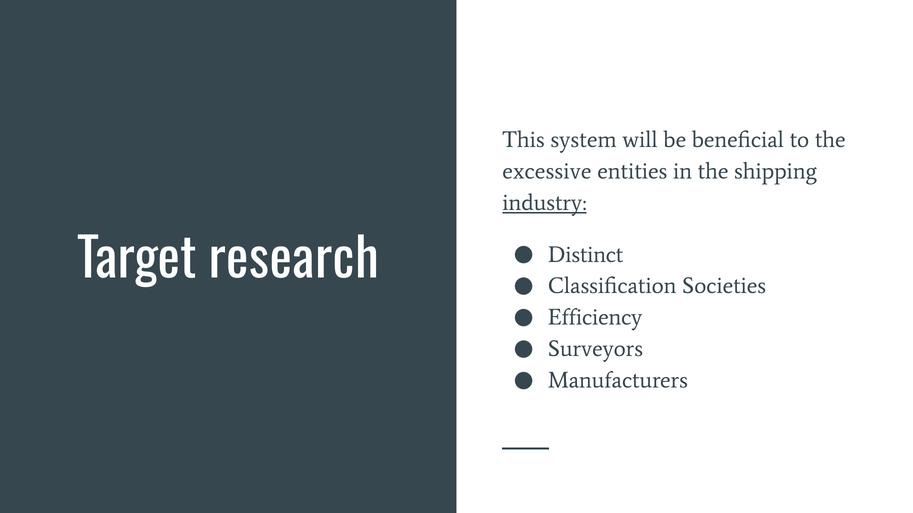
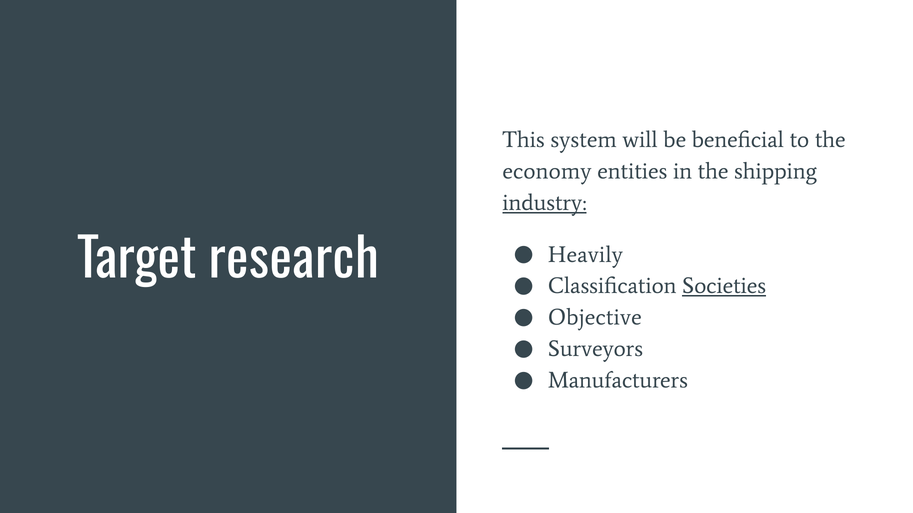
excessive: excessive -> economy
Distinct: Distinct -> Heavily
Societies underline: none -> present
Efficiency: Efficiency -> Objective
